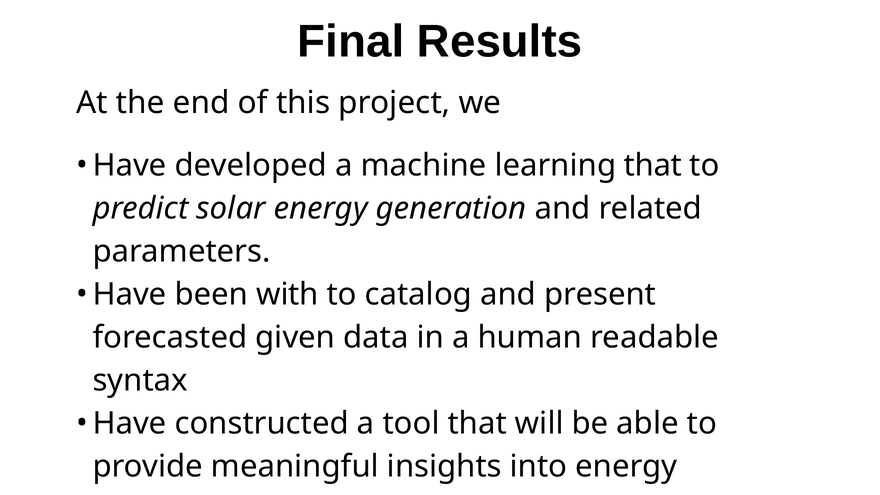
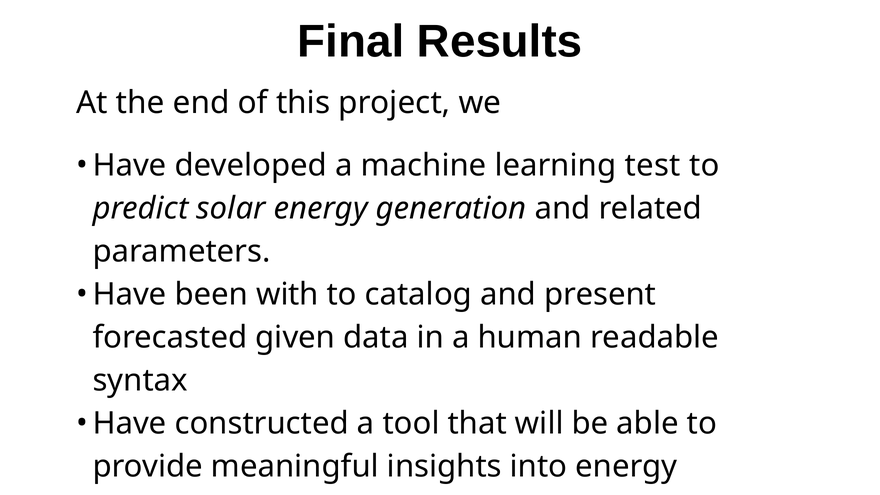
learning that: that -> test
